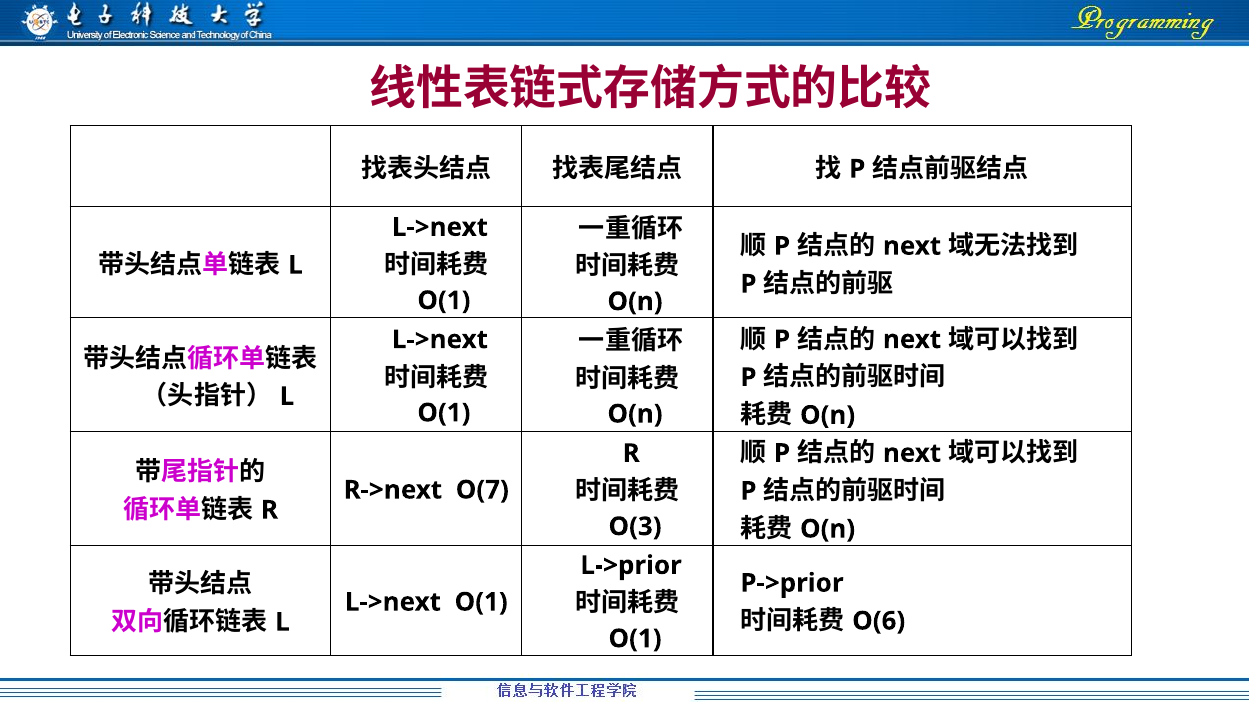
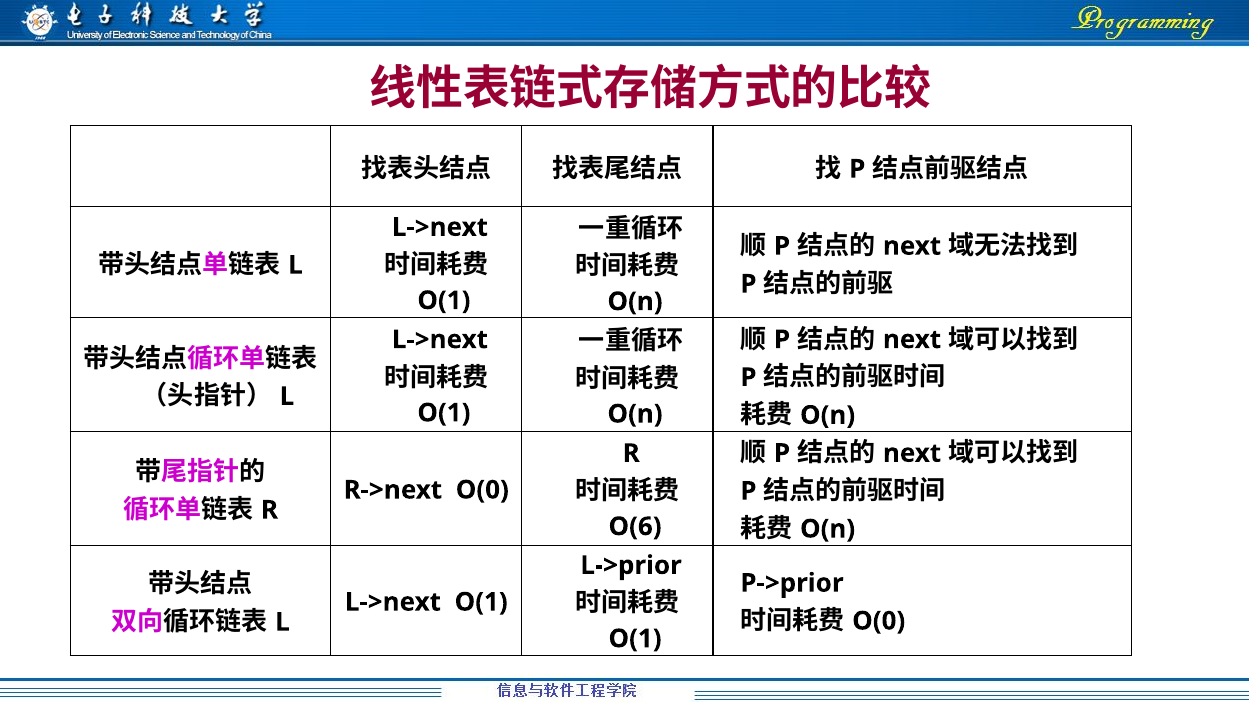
R->next O(7: O(7 -> O(0
O(3: O(3 -> O(6
O(6 at (879, 621): O(6 -> O(0
